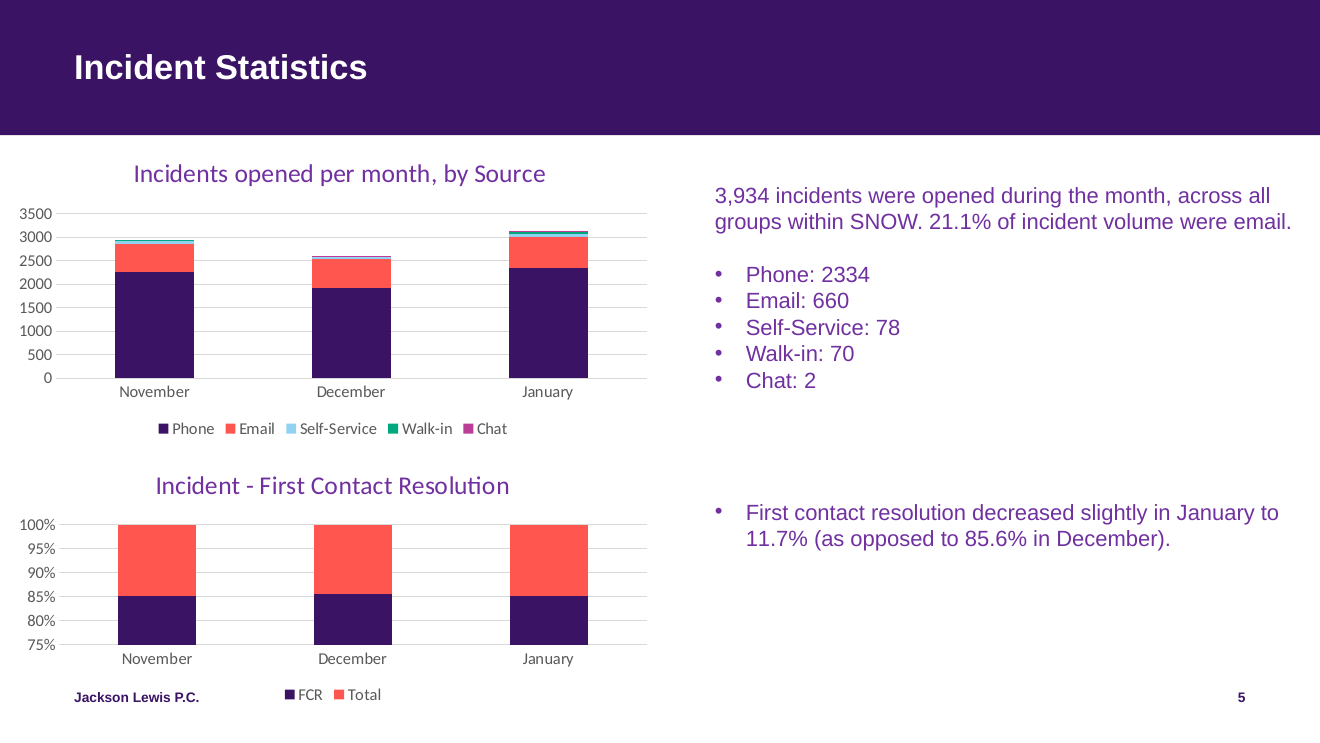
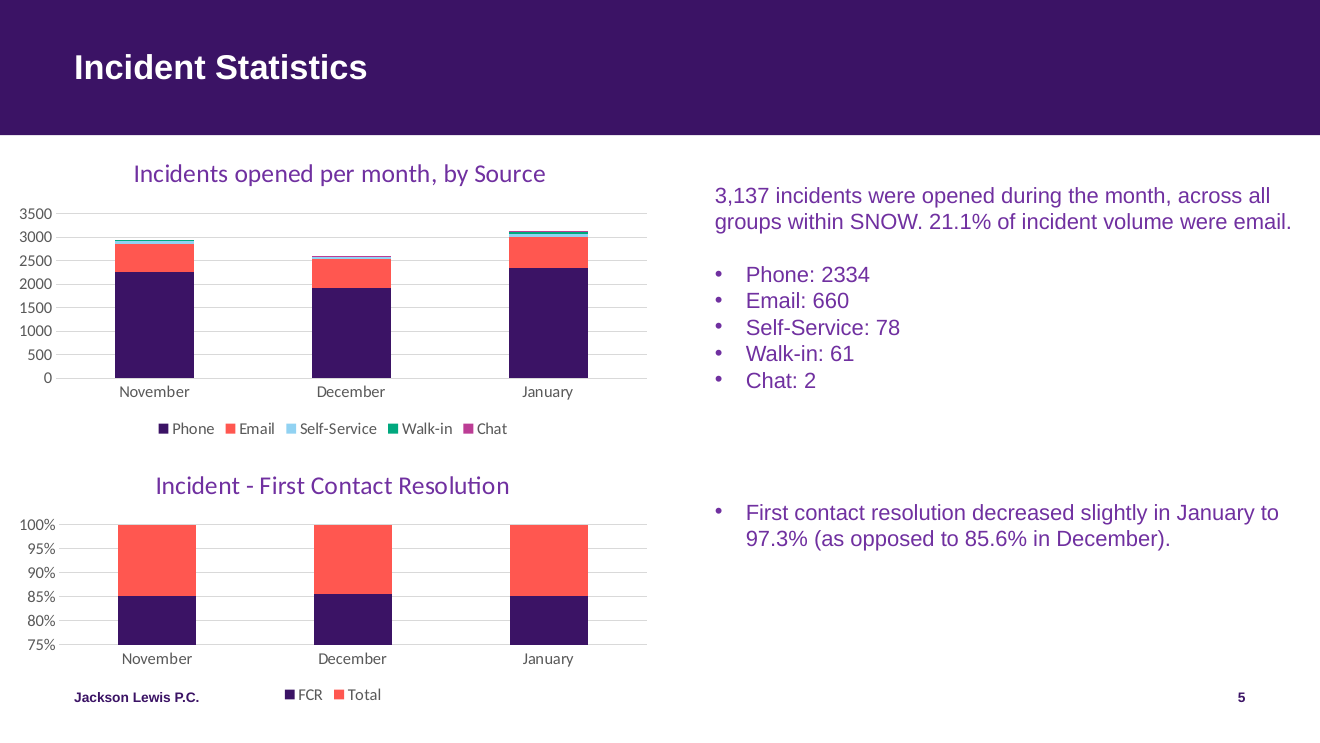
3,934: 3,934 -> 3,137
70: 70 -> 61
11.7%: 11.7% -> 97.3%
